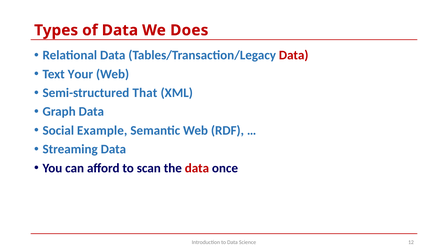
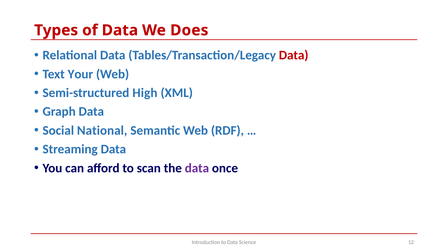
That: That -> High
Example: Example -> National
data at (197, 168) colour: red -> purple
